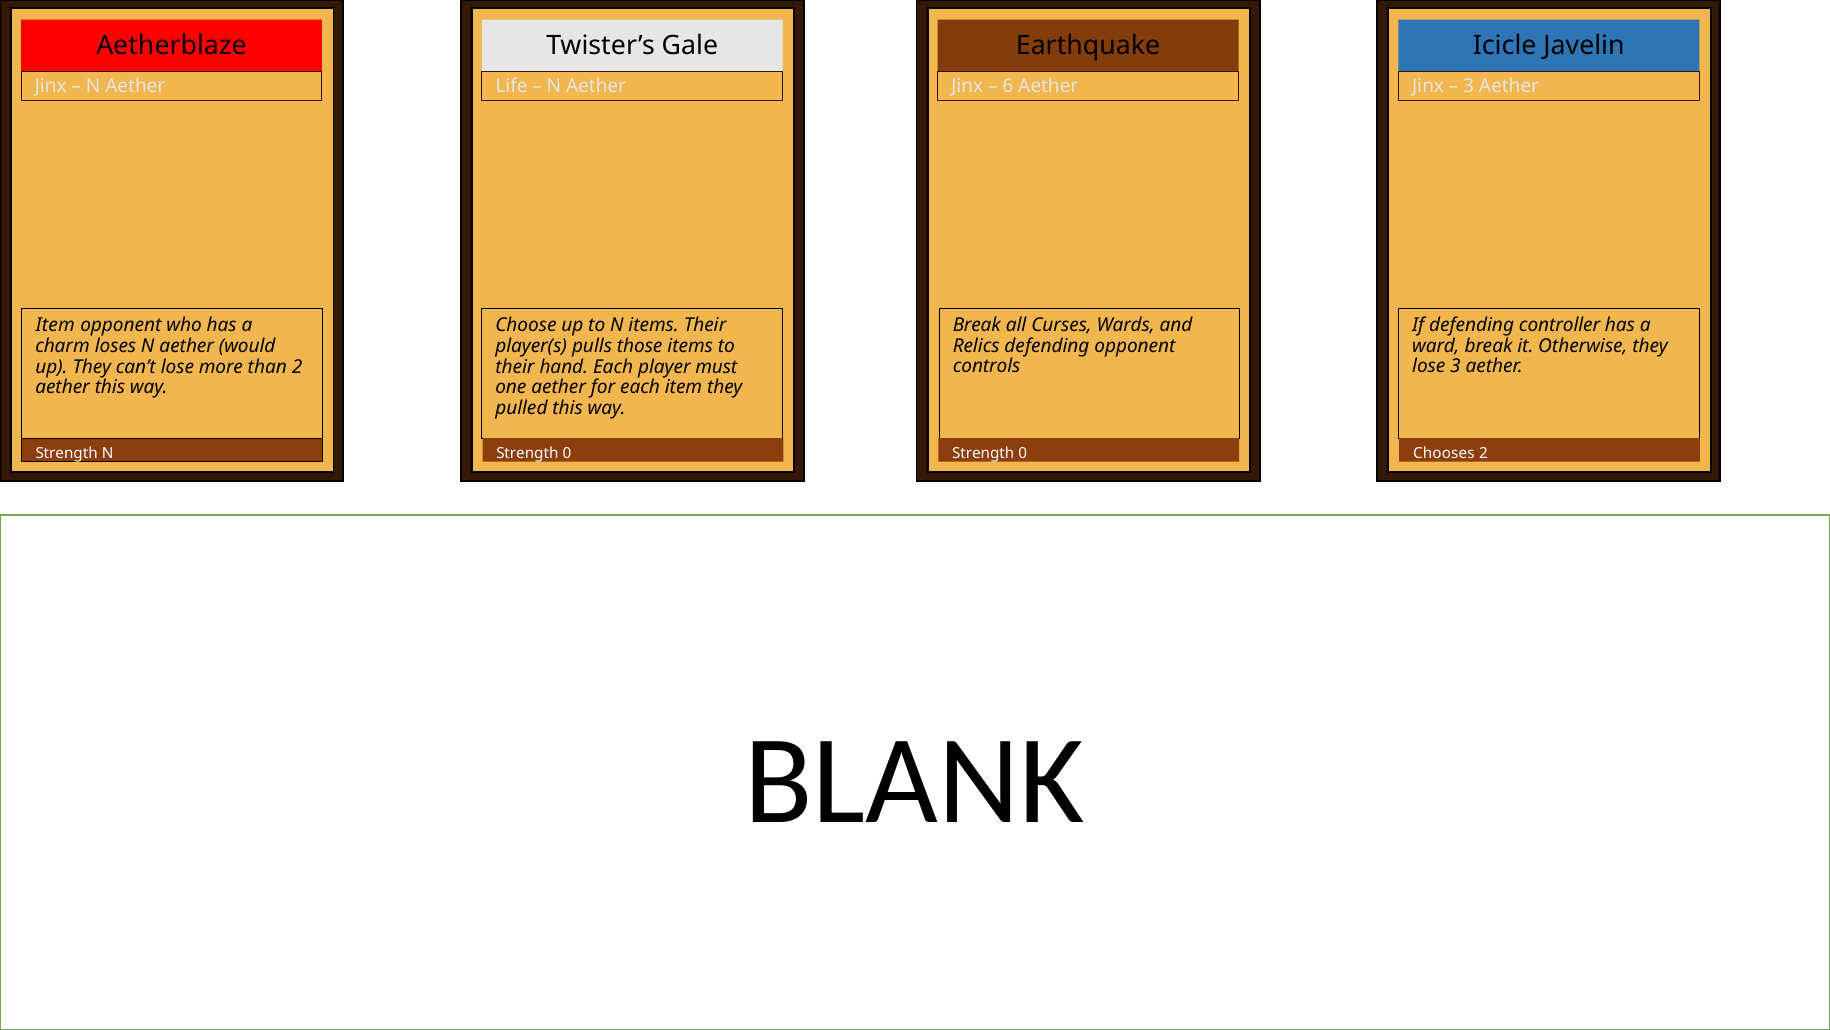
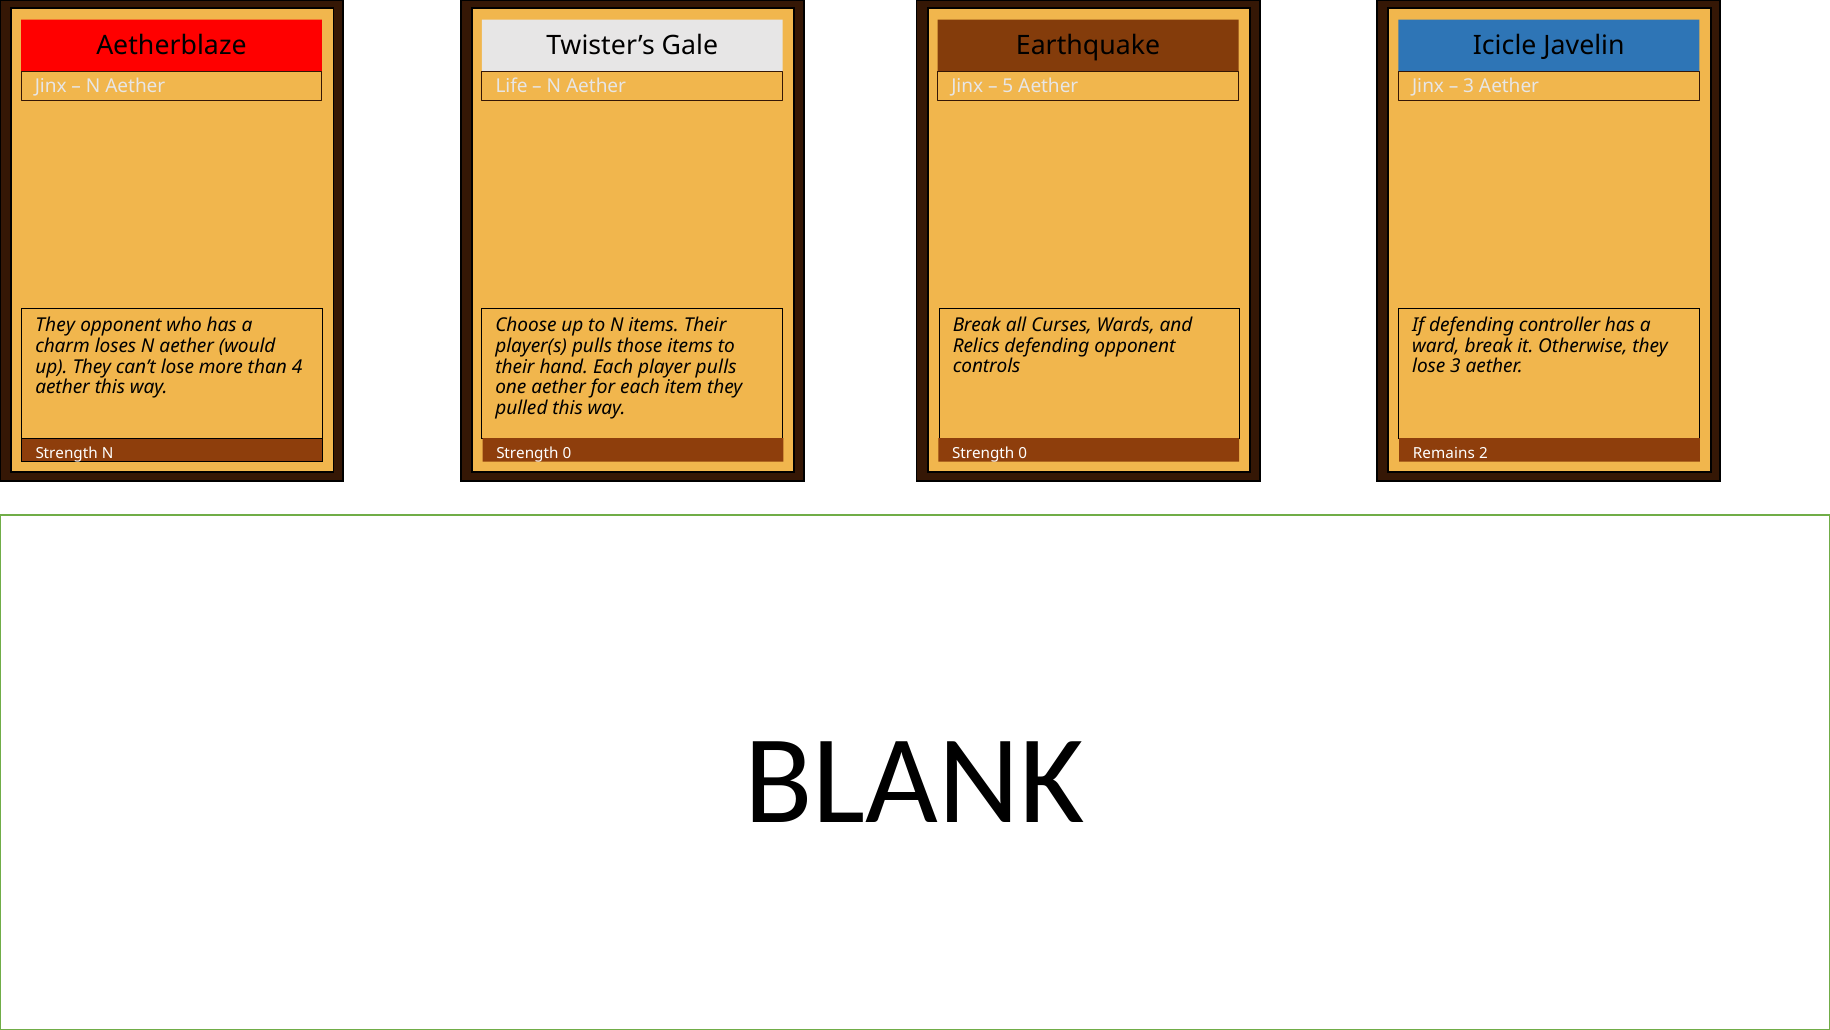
6: 6 -> 5
Item at (55, 325): Item -> They
than 2: 2 -> 4
player must: must -> pulls
Chooses: Chooses -> Remains
